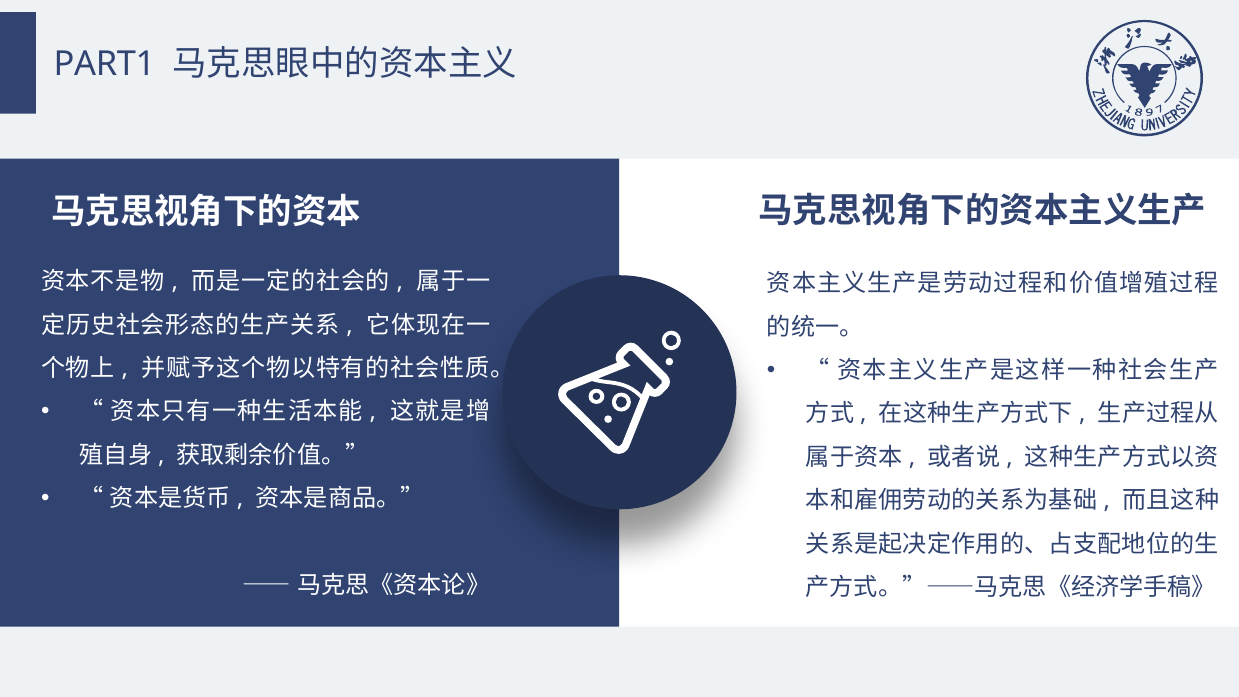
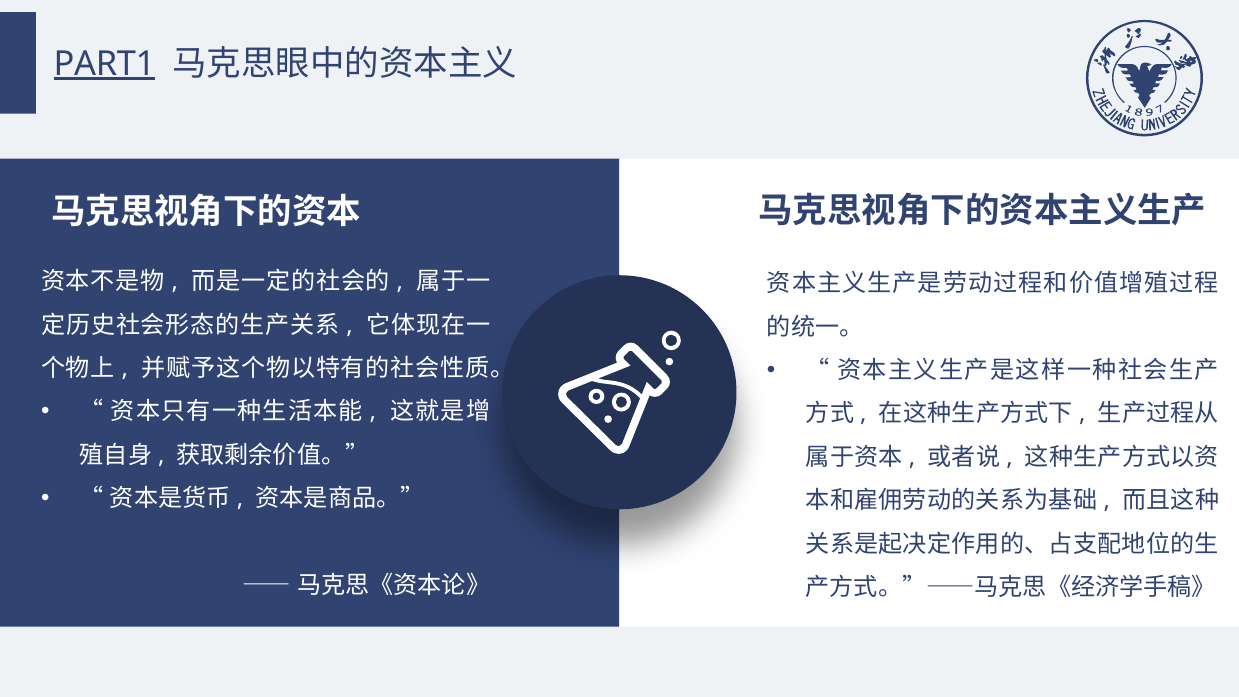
PART1 underline: none -> present
